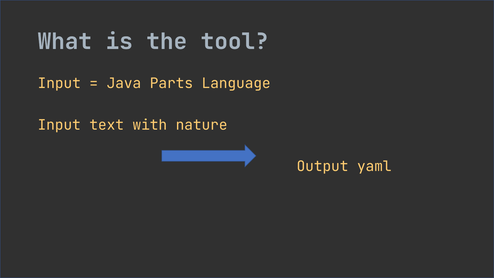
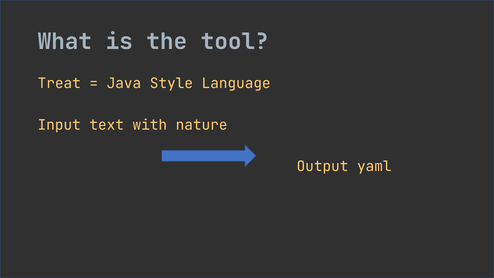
Input at (59, 84): Input -> Treat
Parts: Parts -> Style
